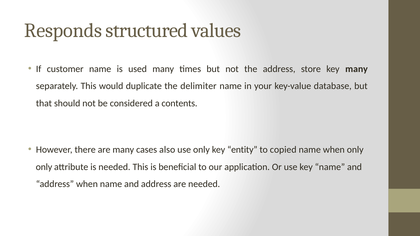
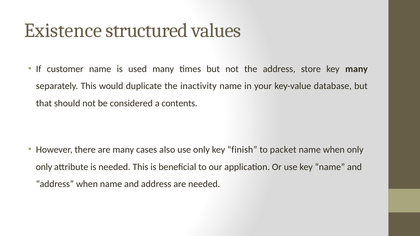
Responds: Responds -> Existence
delimiter: delimiter -> inactivity
entity: entity -> finish
copied: copied -> packet
